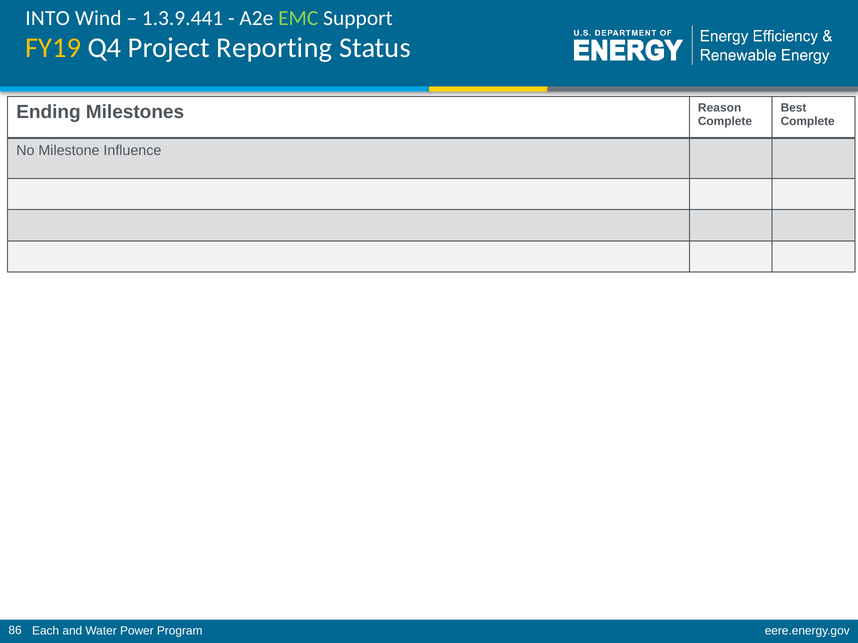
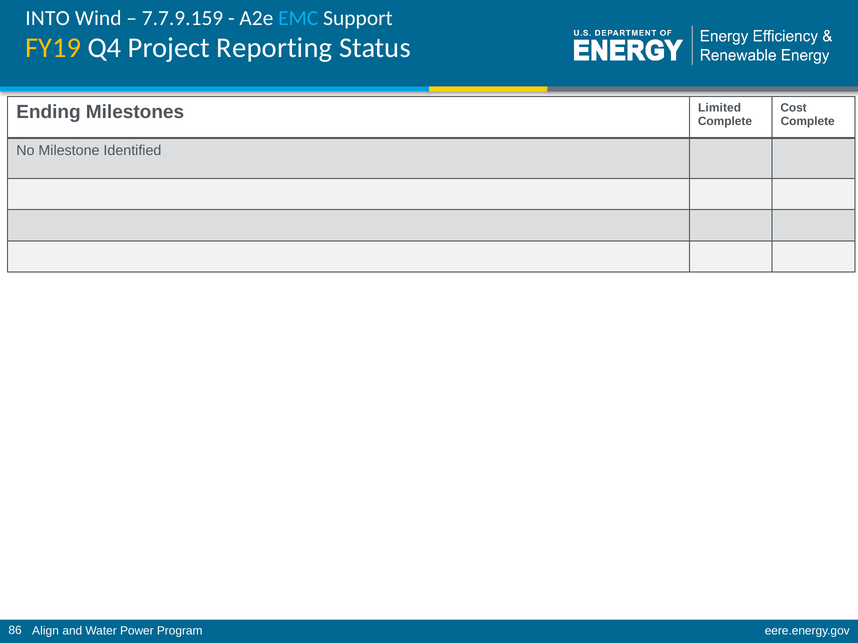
1.3.9.441: 1.3.9.441 -> 7.7.9.159
EMC colour: light green -> light blue
Best: Best -> Cost
Reason: Reason -> Limited
Influence: Influence -> Identified
Each: Each -> Align
